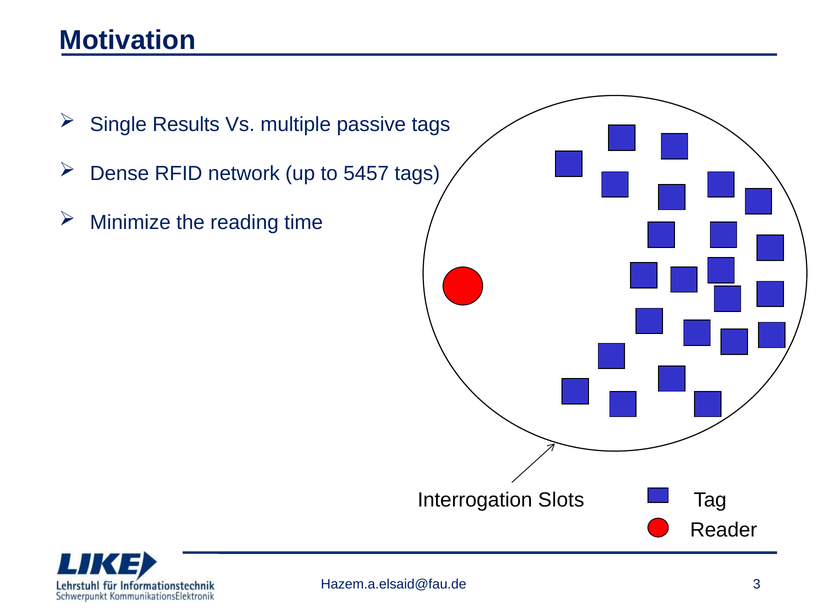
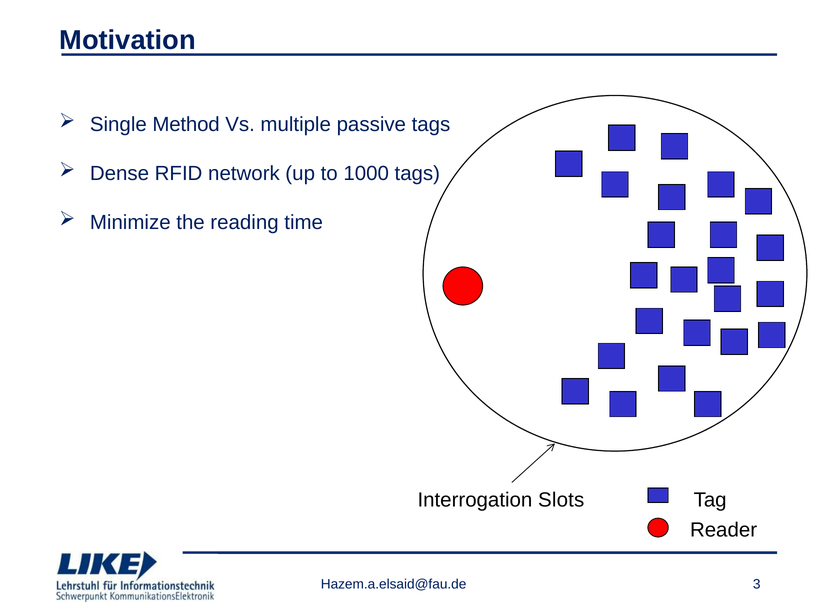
Results: Results -> Method
5457: 5457 -> 1000
